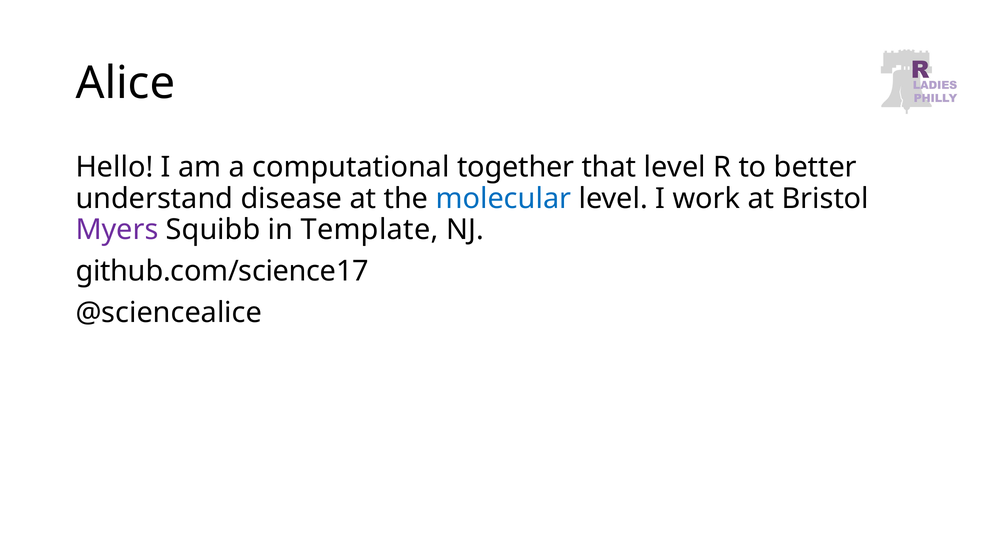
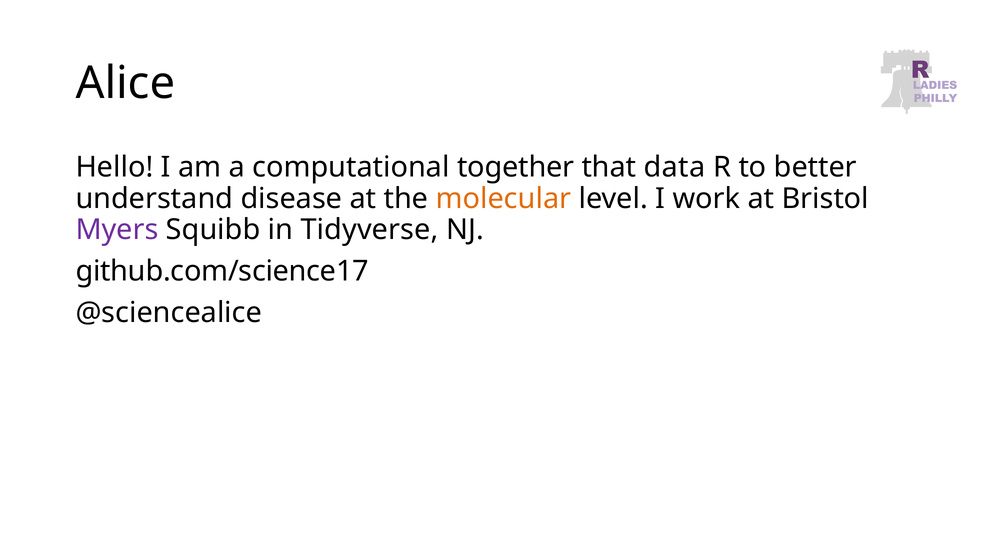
that level: level -> data
molecular colour: blue -> orange
Template: Template -> Tidyverse
